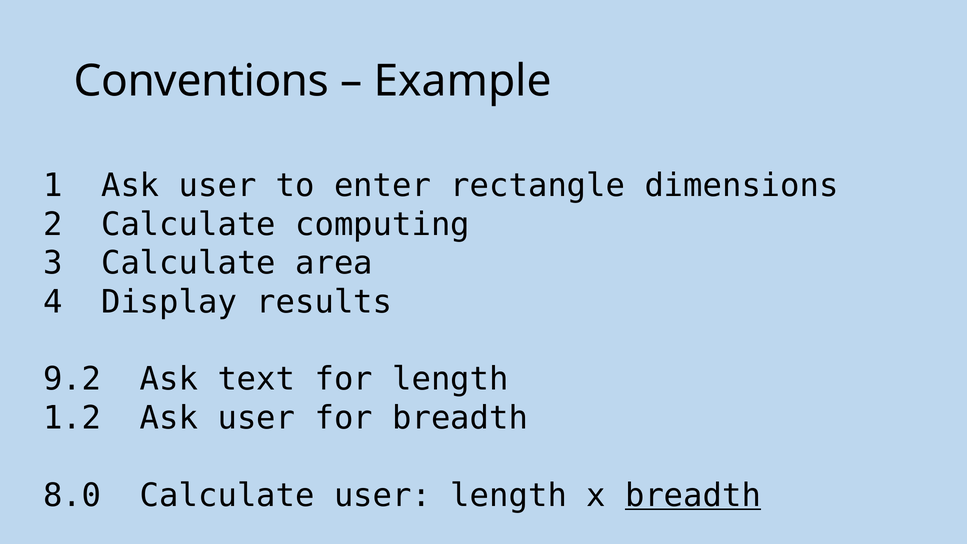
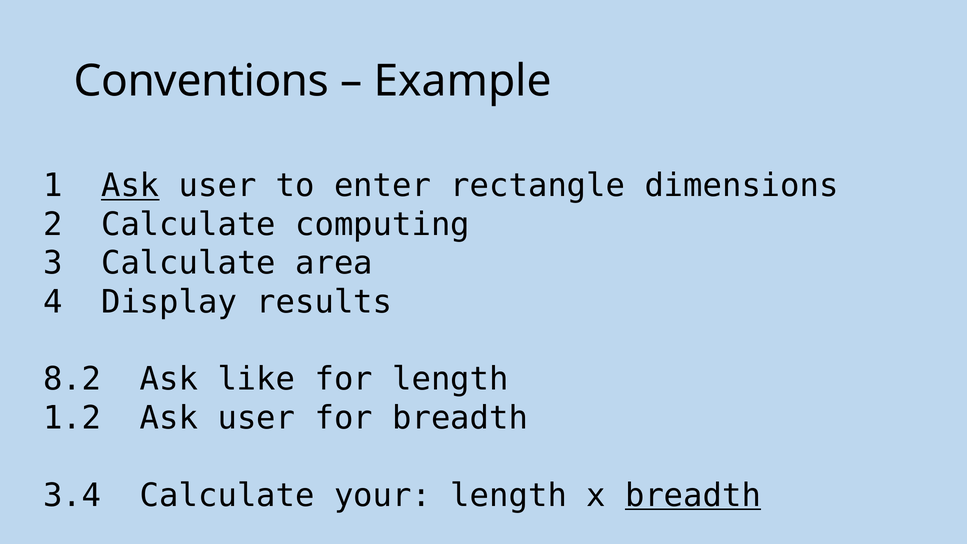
Ask at (130, 186) underline: none -> present
9.2: 9.2 -> 8.2
text: text -> like
8.0: 8.0 -> 3.4
Calculate user: user -> your
